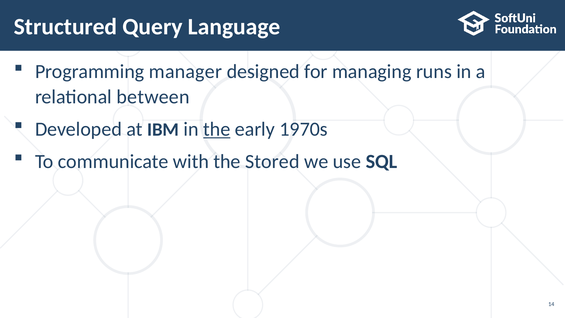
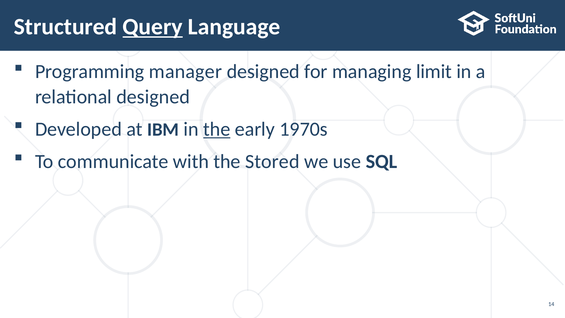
Query underline: none -> present
runs: runs -> limit
relational between: between -> designed
